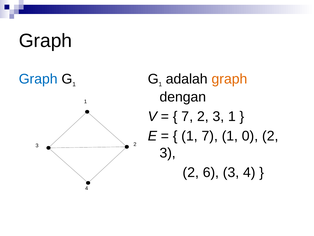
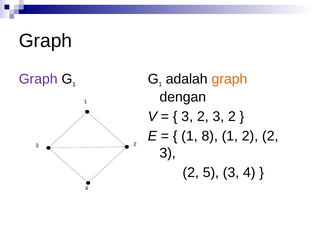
Graph at (38, 79) colour: blue -> purple
7 at (187, 116): 7 -> 3
1 at (232, 116): 1 -> 2
1 7: 7 -> 8
0 at (250, 136): 0 -> 2
6: 6 -> 5
